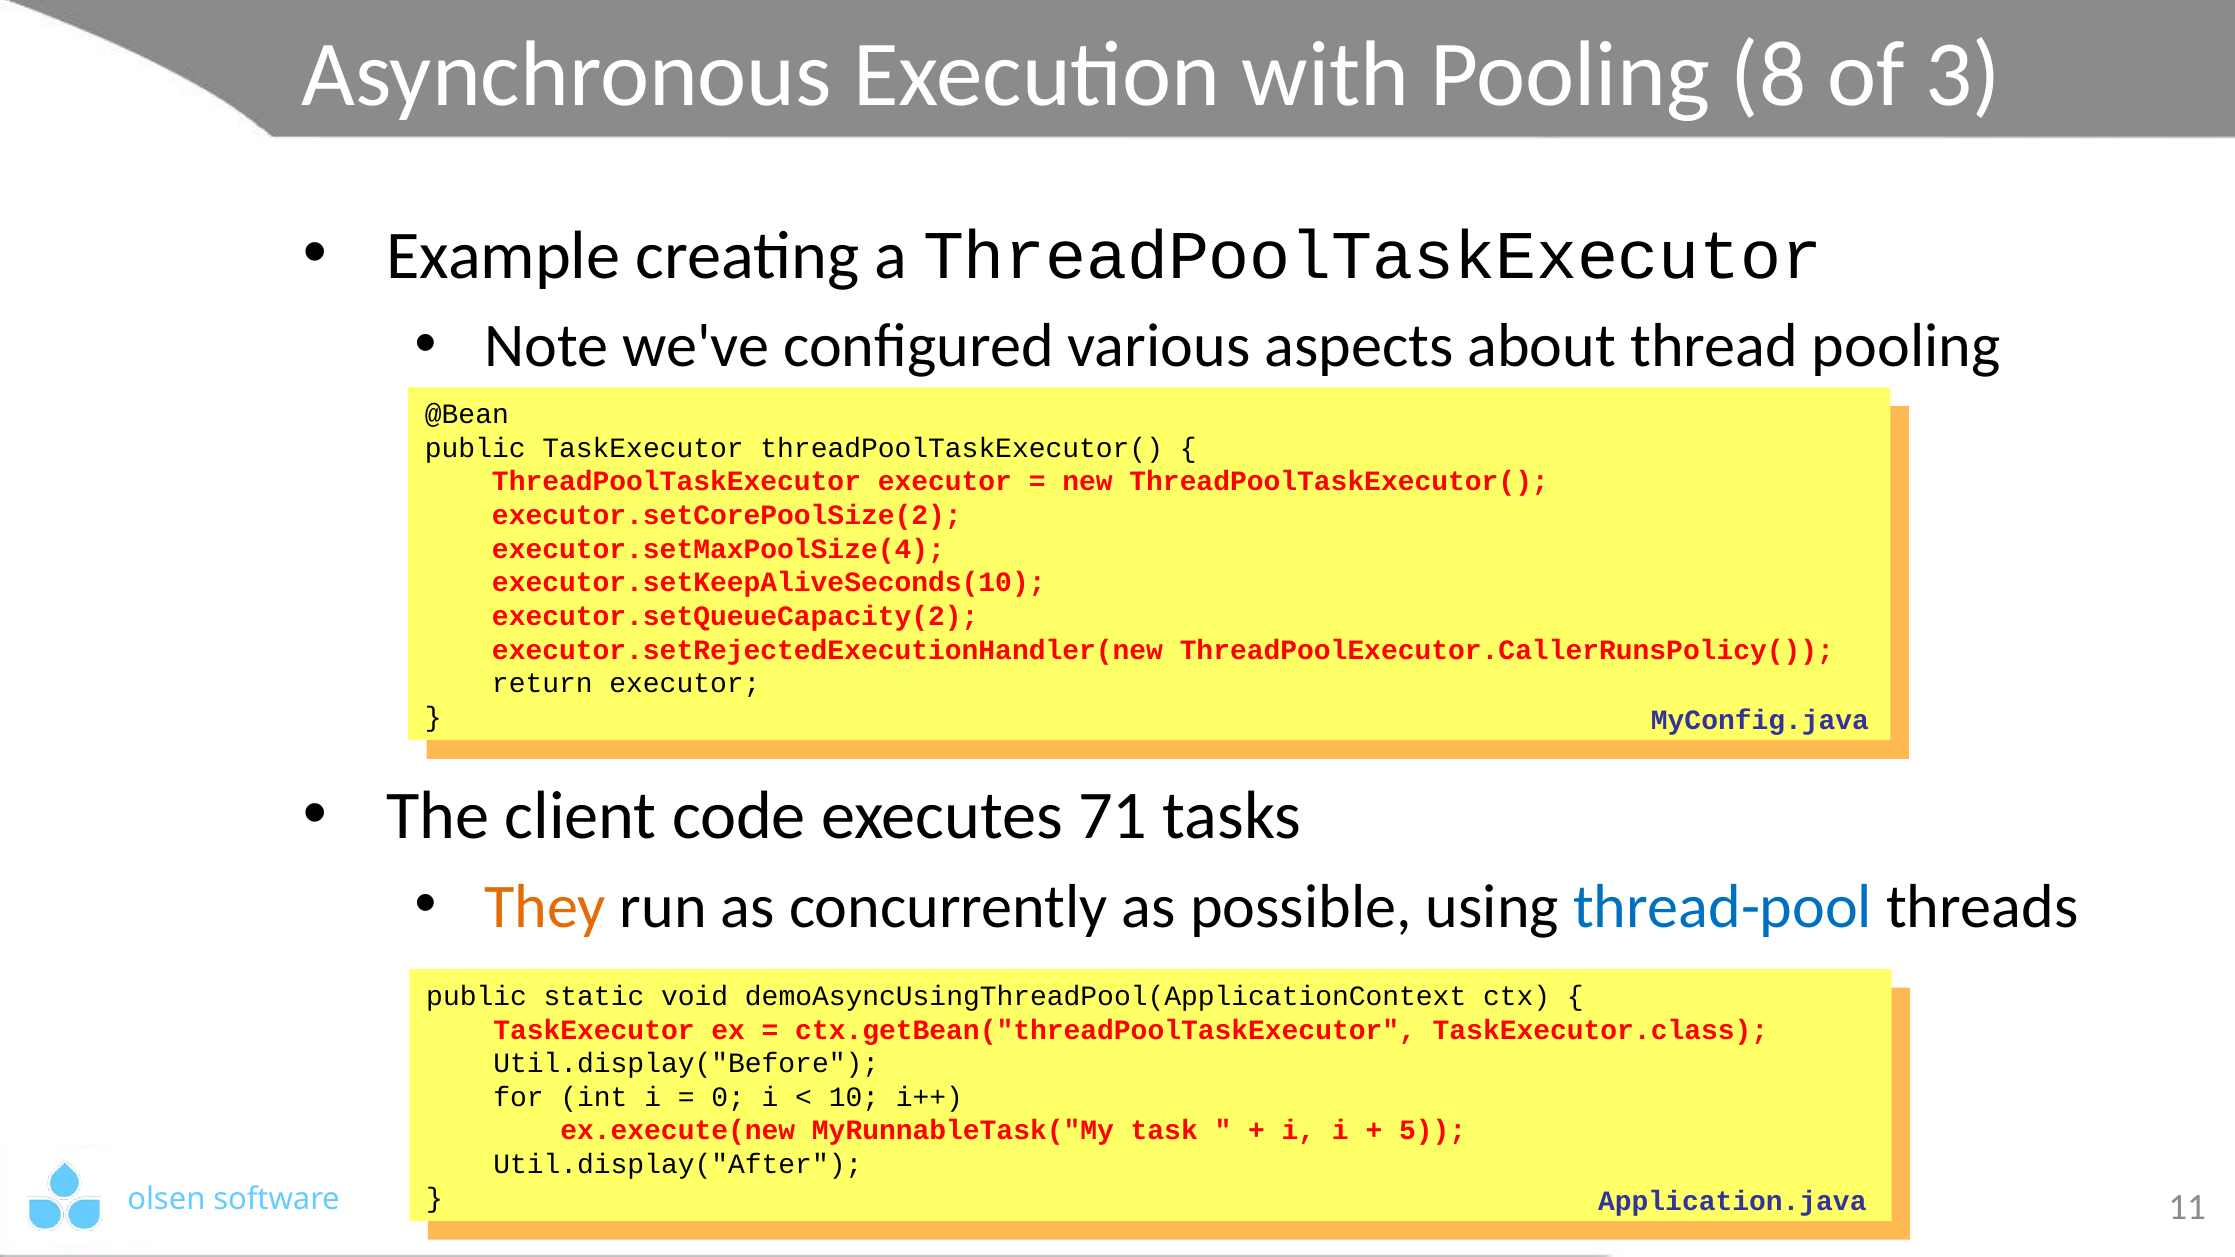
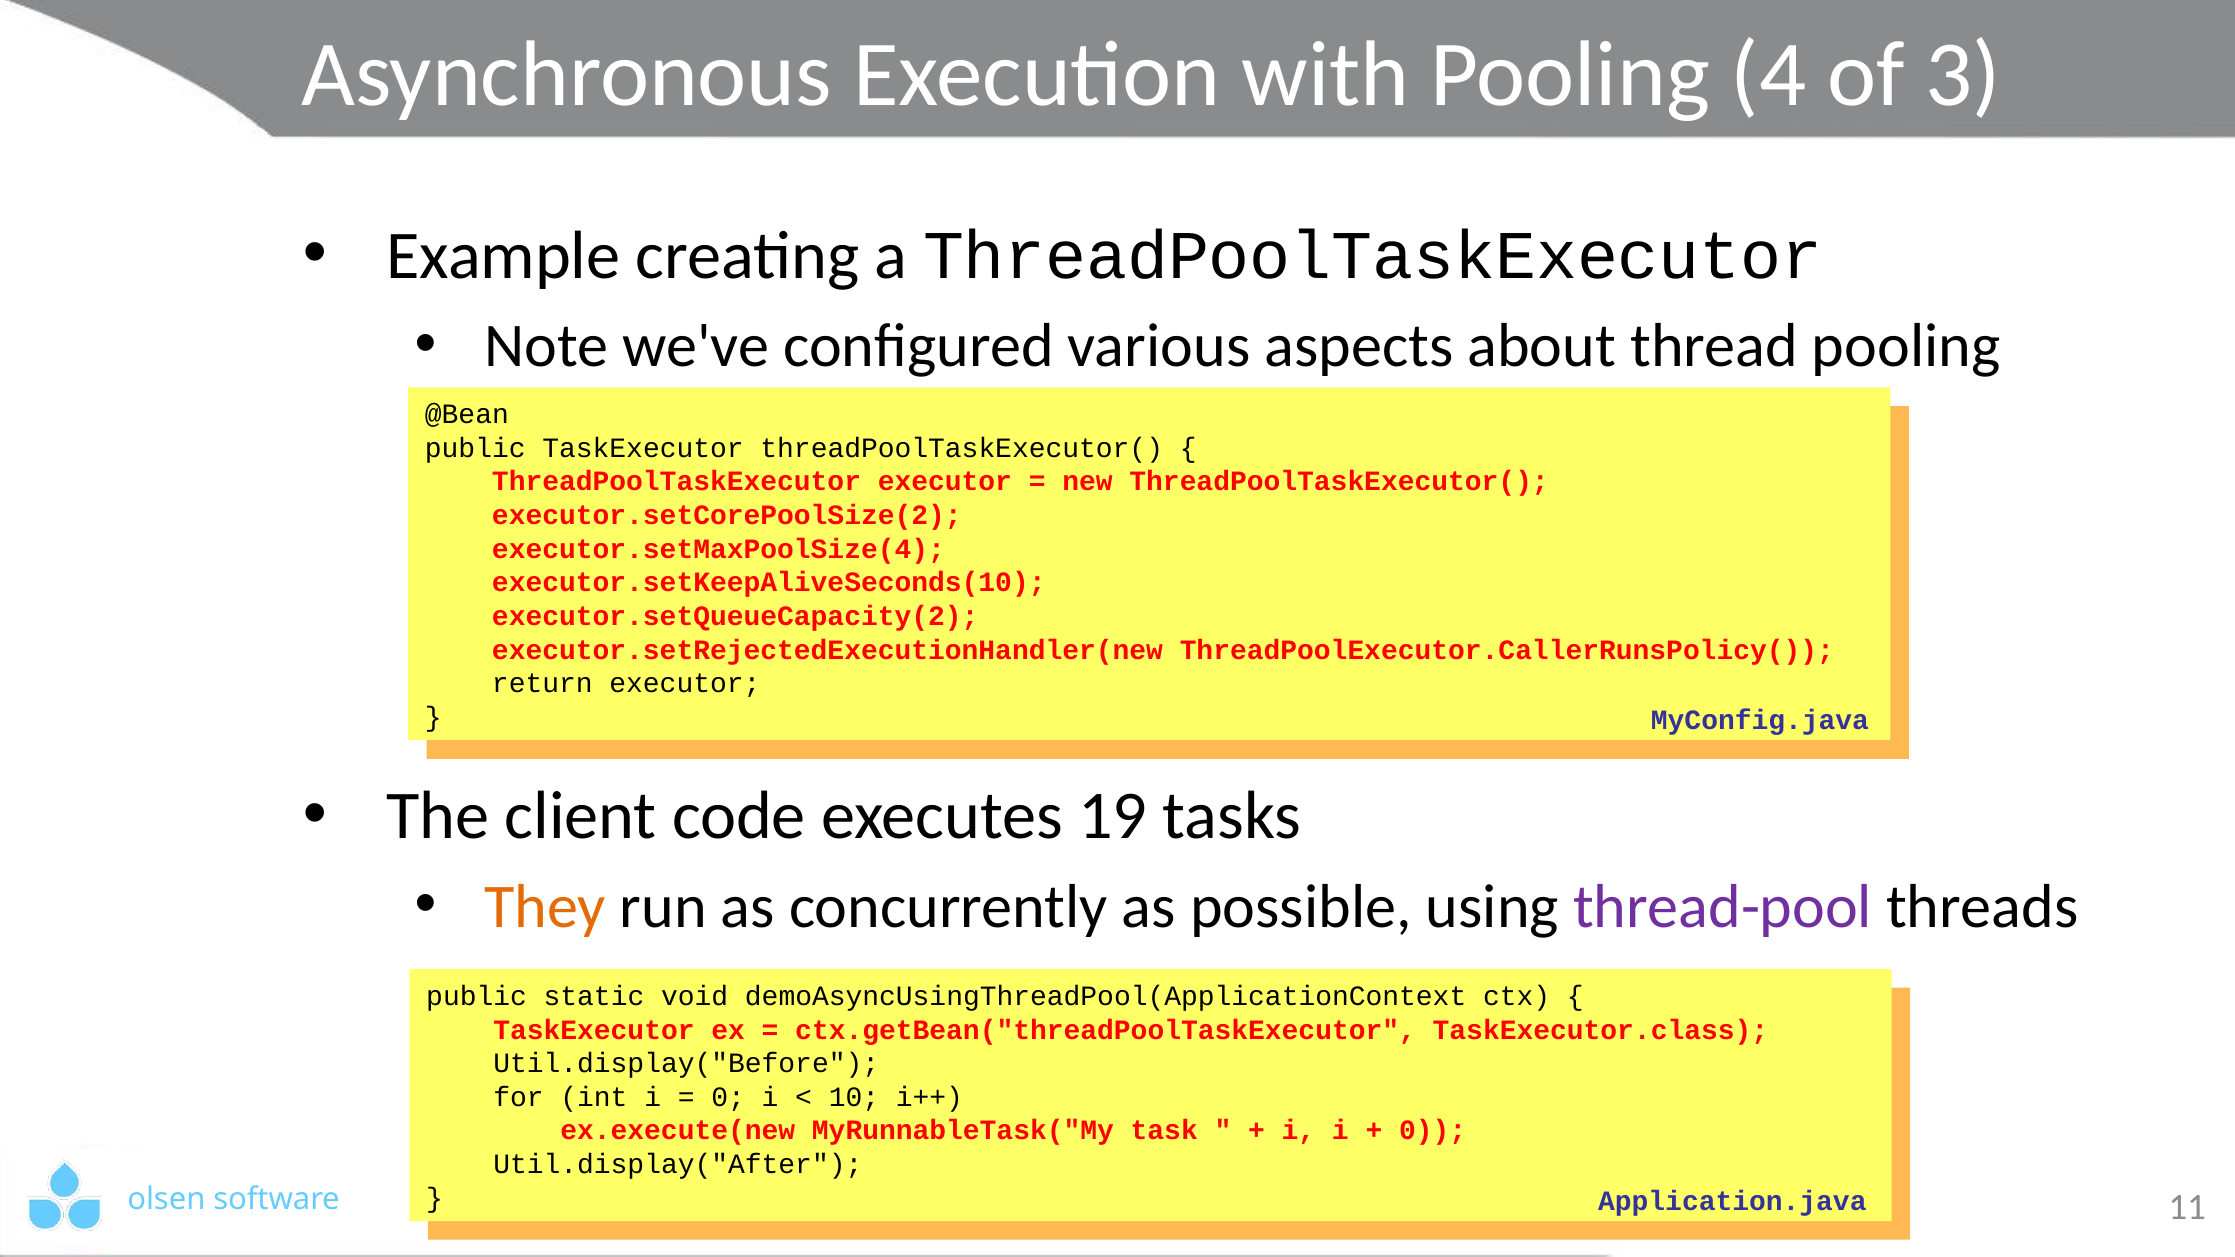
8: 8 -> 4
71: 71 -> 19
thread-pool colour: blue -> purple
5 at (1433, 1131): 5 -> 0
